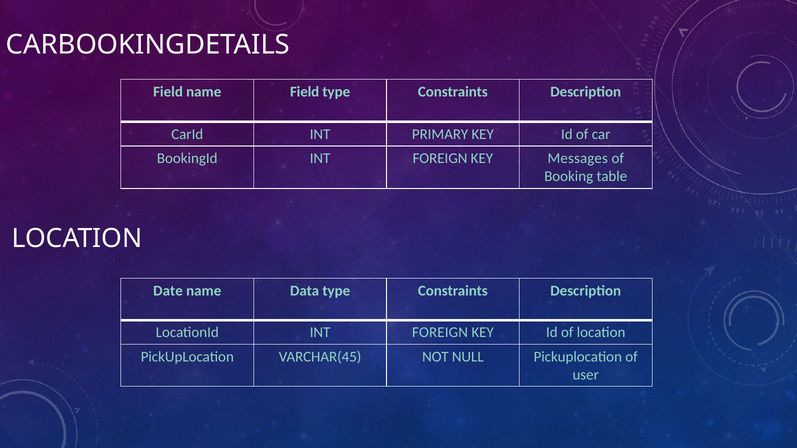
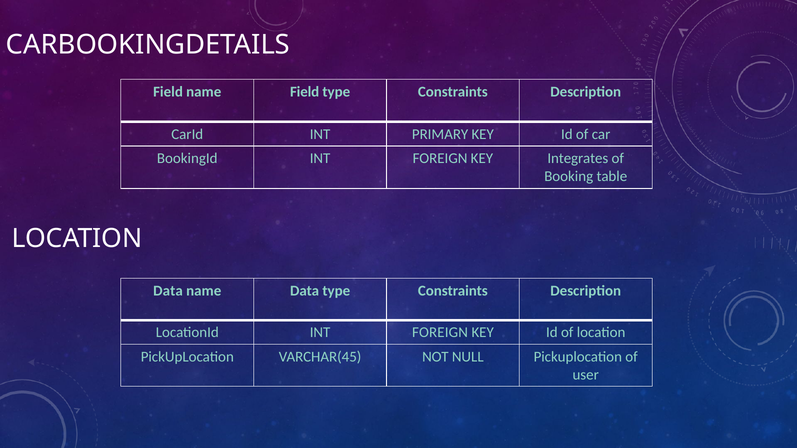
Messages: Messages -> Integrates
Date at (168, 291): Date -> Data
